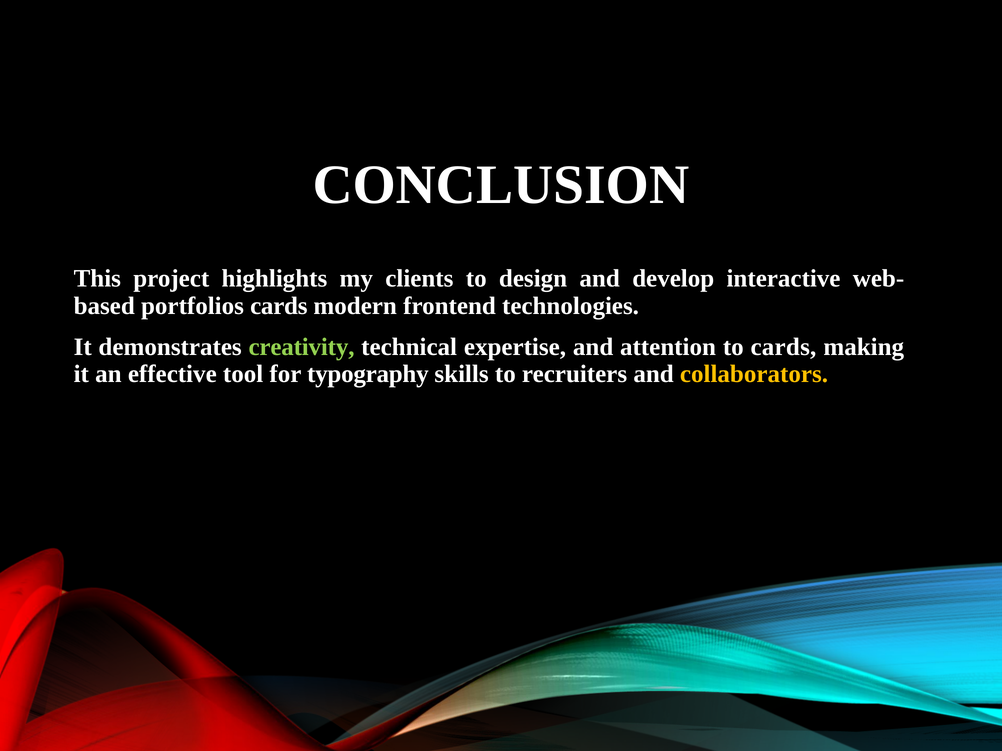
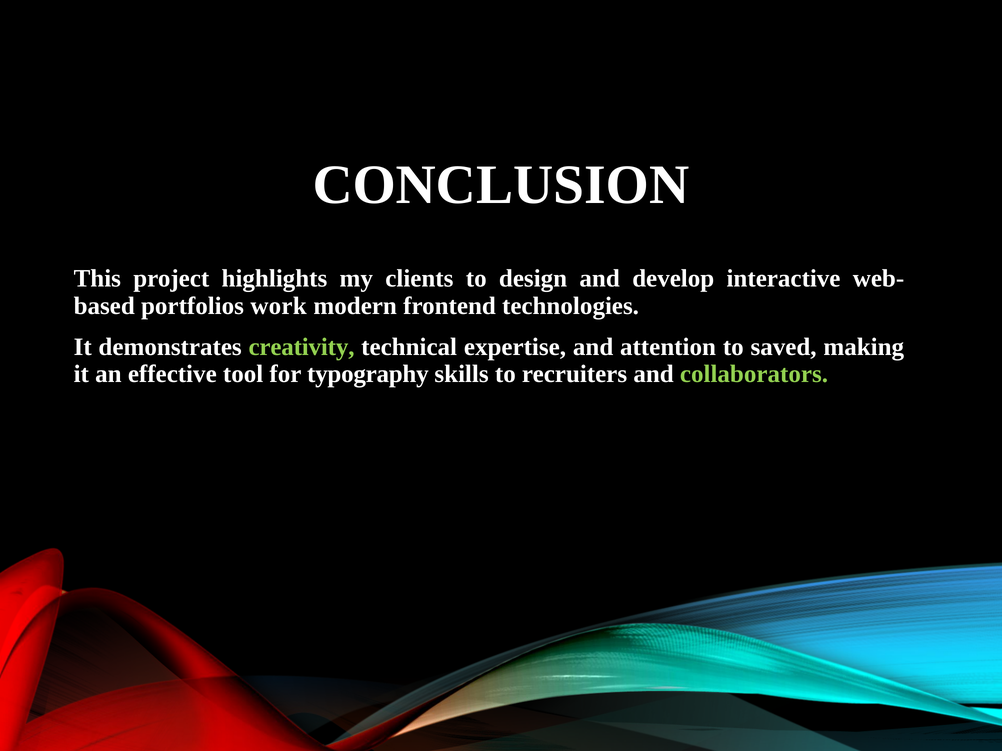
portfolios cards: cards -> work
to cards: cards -> saved
collaborators colour: yellow -> light green
